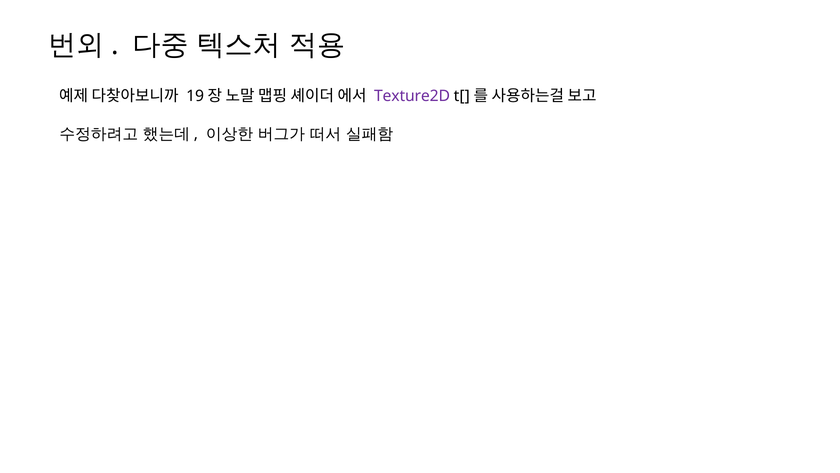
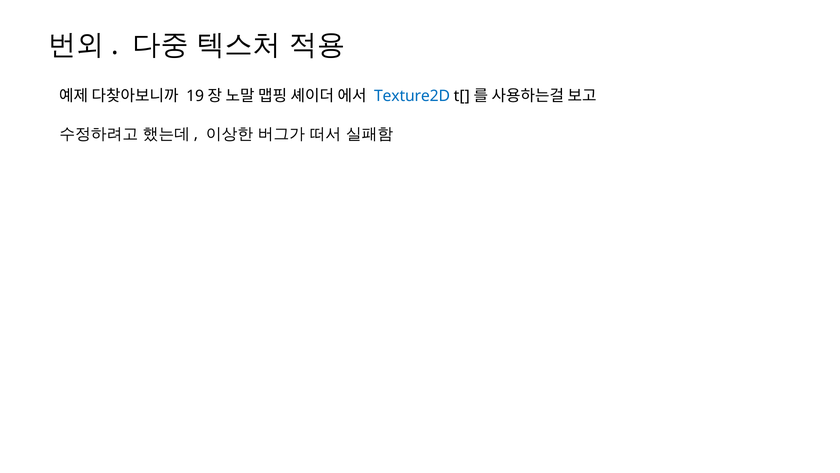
Texture2D colour: purple -> blue
